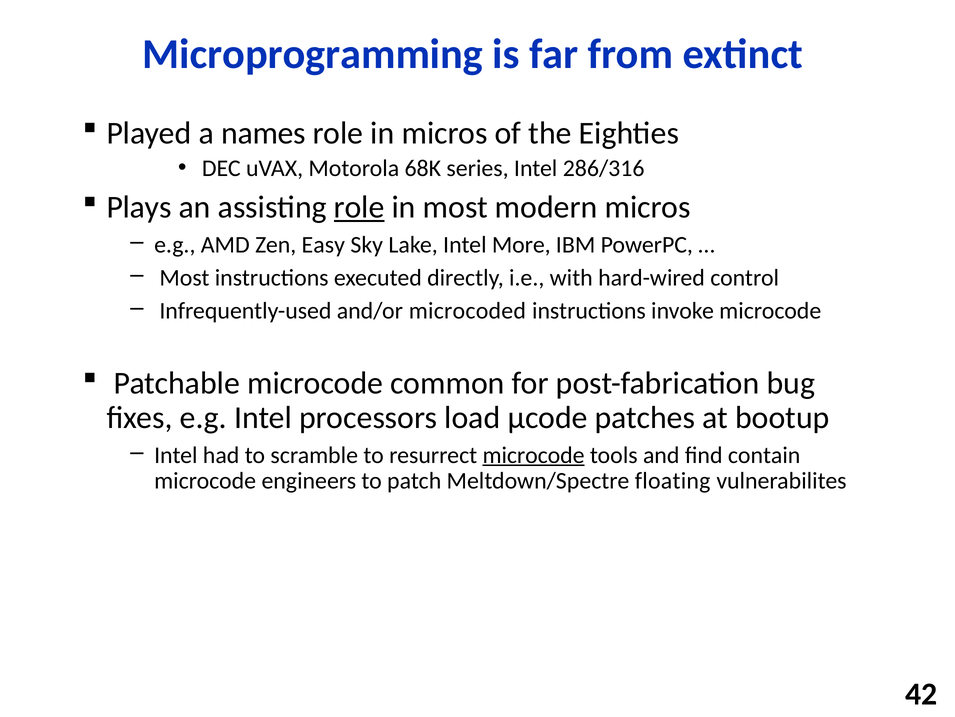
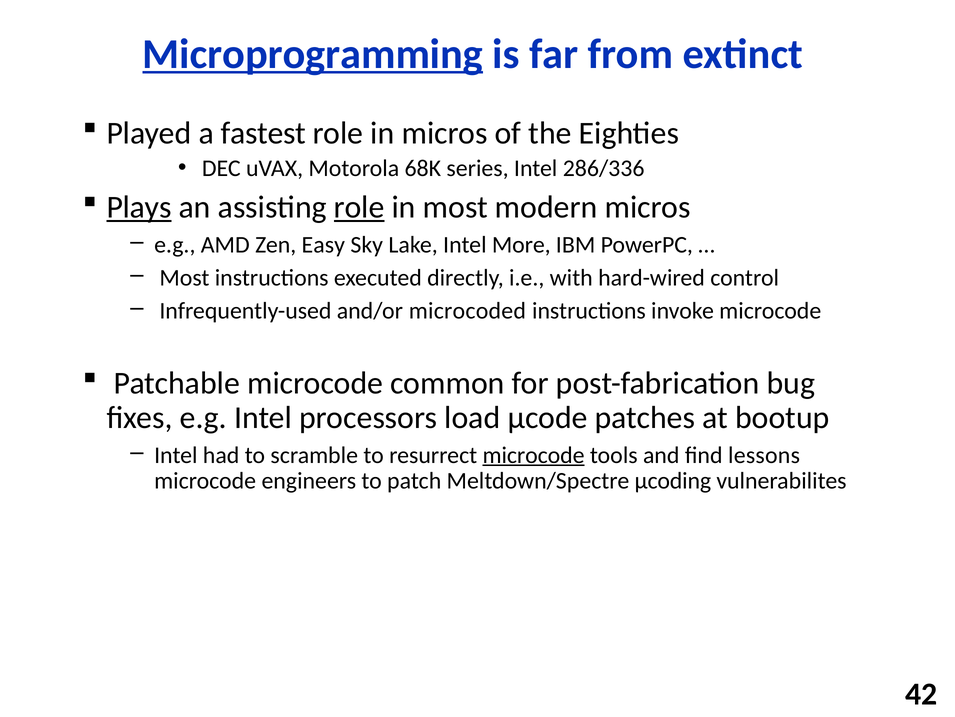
Microprogramming underline: none -> present
names: names -> fastest
286/316: 286/316 -> 286/336
Plays underline: none -> present
contain: contain -> lessons
floating: floating -> µcoding
